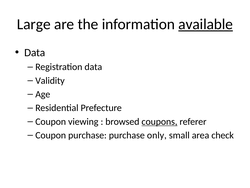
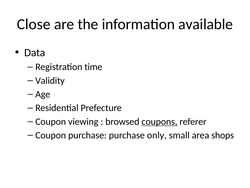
Large: Large -> Close
available underline: present -> none
Registration data: data -> time
check: check -> shops
